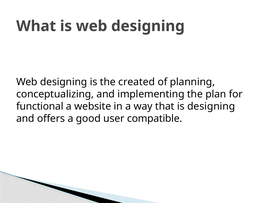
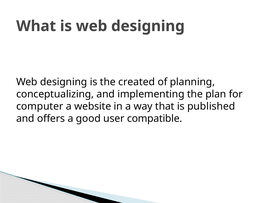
functional: functional -> computer
is designing: designing -> published
